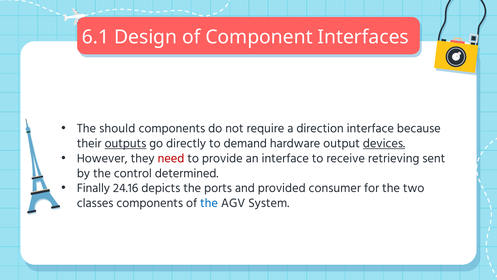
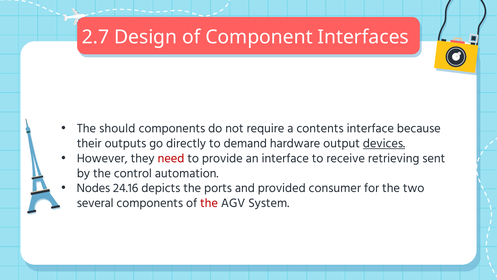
6.1: 6.1 -> 2.7
direction: direction -> contents
outputs underline: present -> none
determined: determined -> automation
Finally: Finally -> Nodes
classes: classes -> several
the at (209, 203) colour: blue -> red
